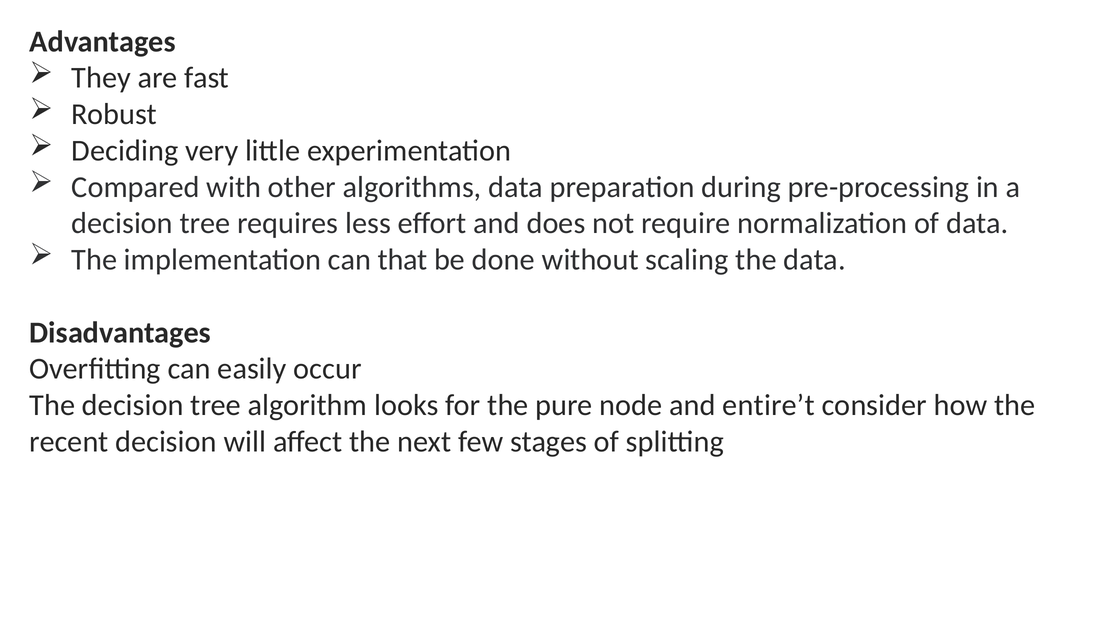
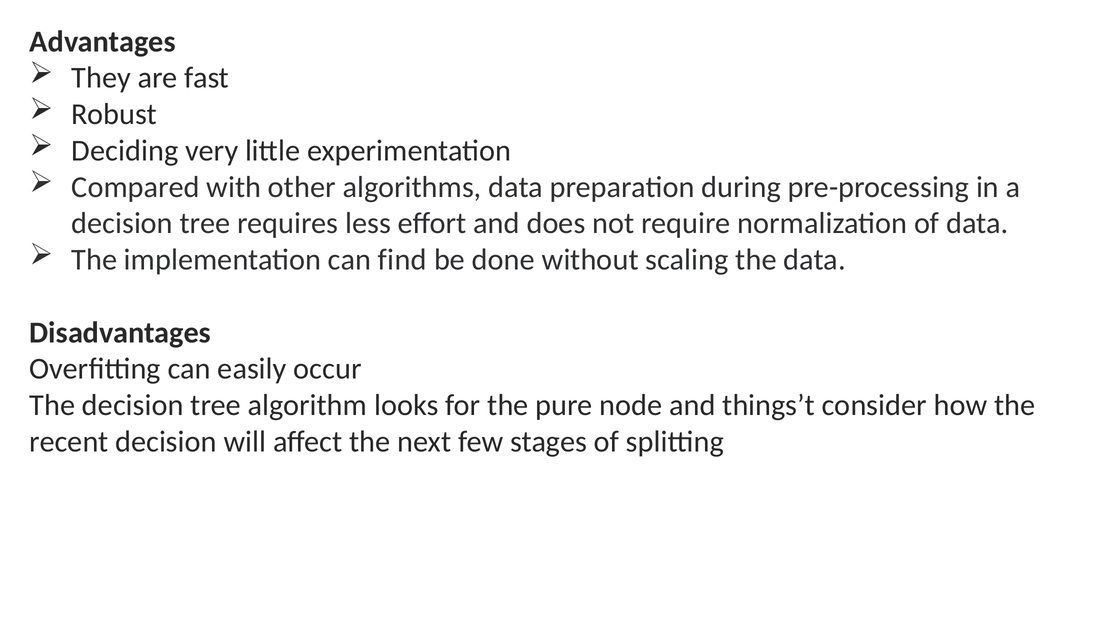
that: that -> find
entire’t: entire’t -> things’t
